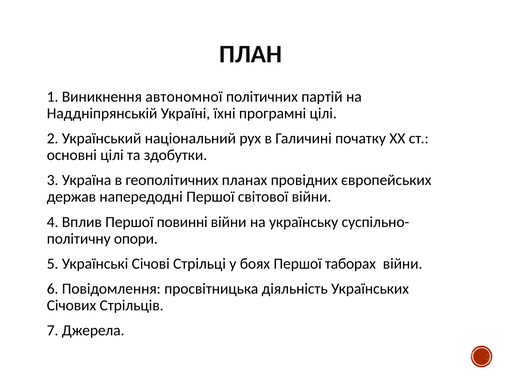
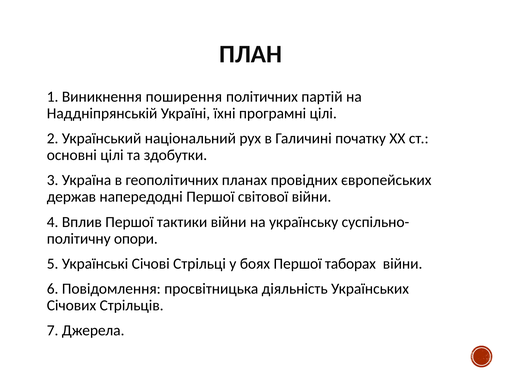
автономної: автономної -> поширення
повинні: повинні -> тактики
